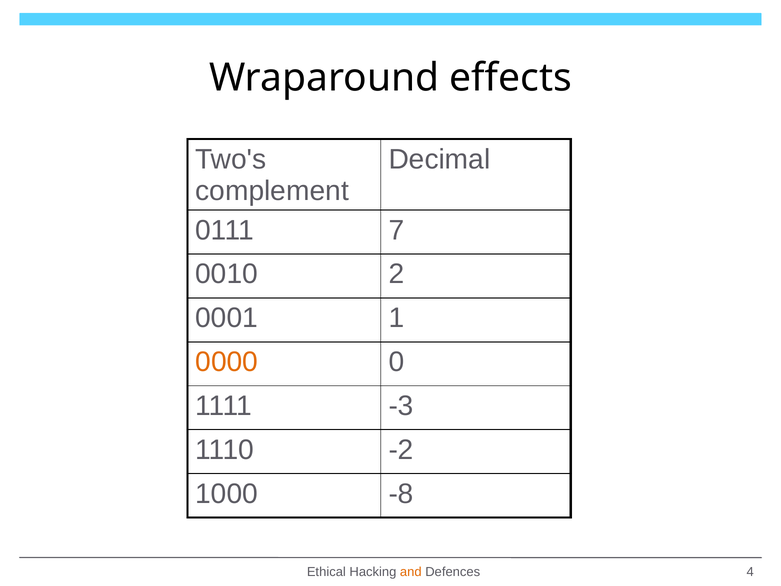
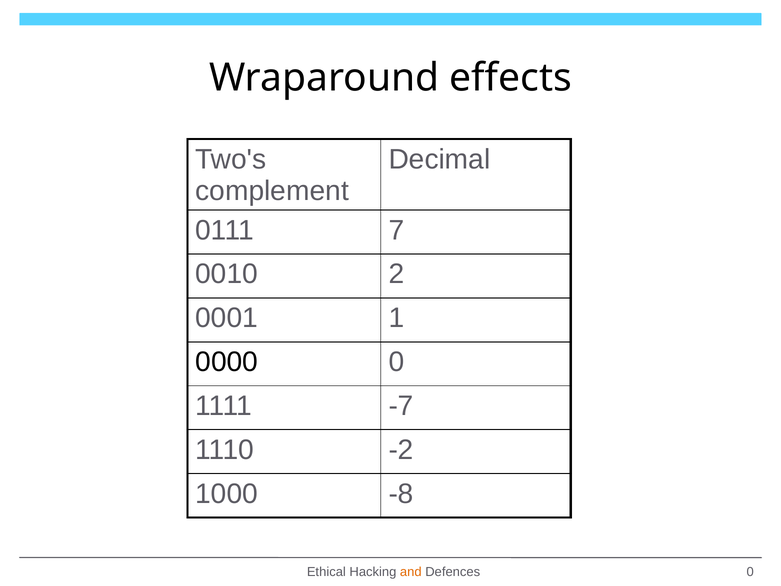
0000 colour: orange -> black
-3: -3 -> -7
Defences 4: 4 -> 0
